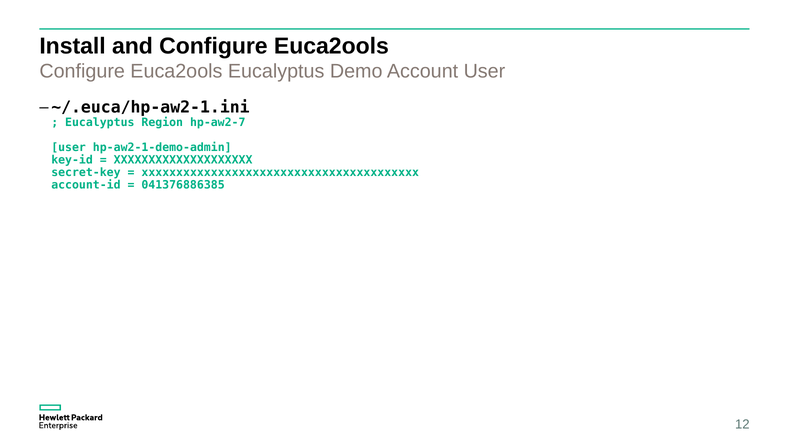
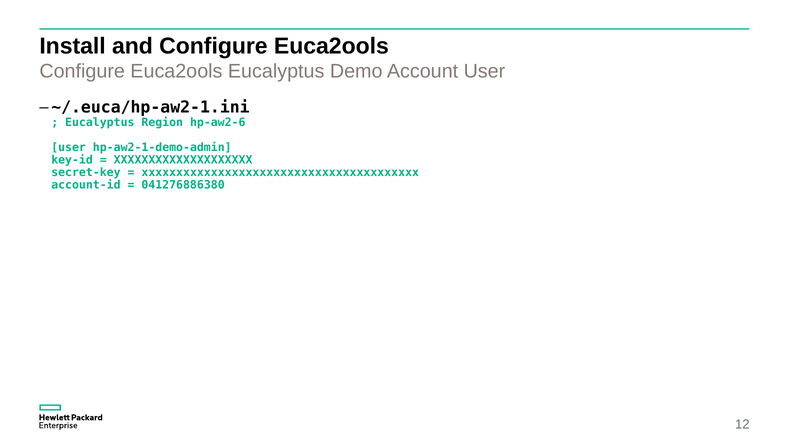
hp-aw2-7: hp-aw2-7 -> hp-aw2-6
041376886385: 041376886385 -> 041276886380
